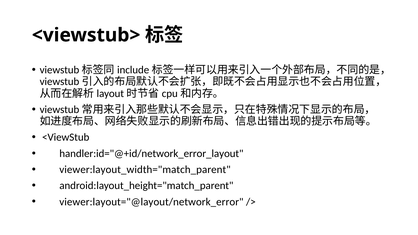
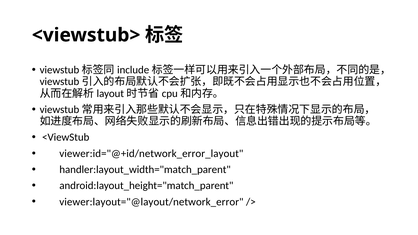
handler:id="@+id/network_error_layout: handler:id="@+id/network_error_layout -> viewer:id="@+id/network_error_layout
viewer:layout_width="match_parent: viewer:layout_width="match_parent -> handler:layout_width="match_parent
